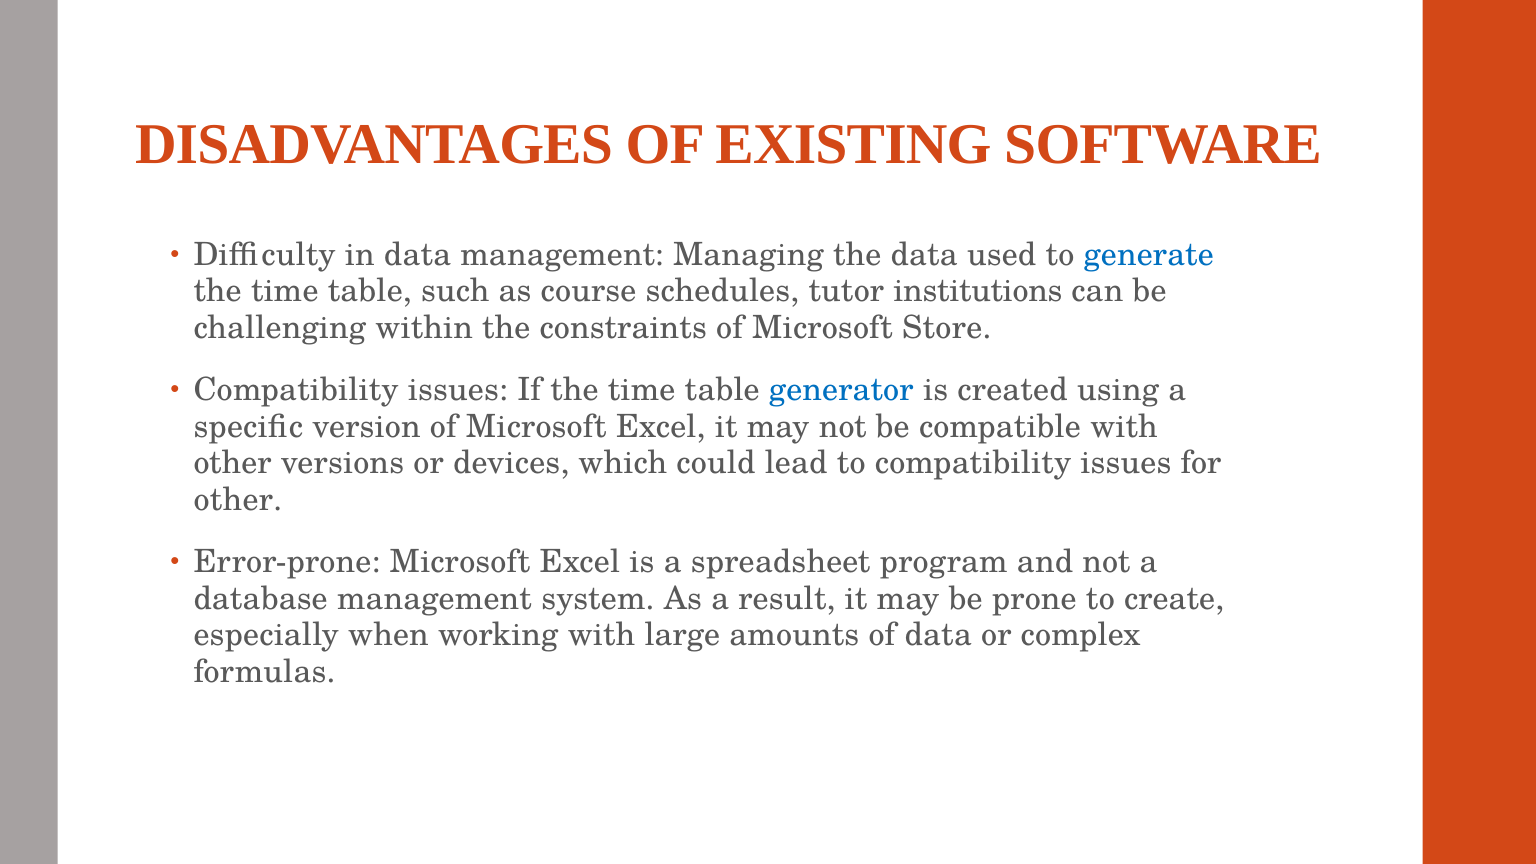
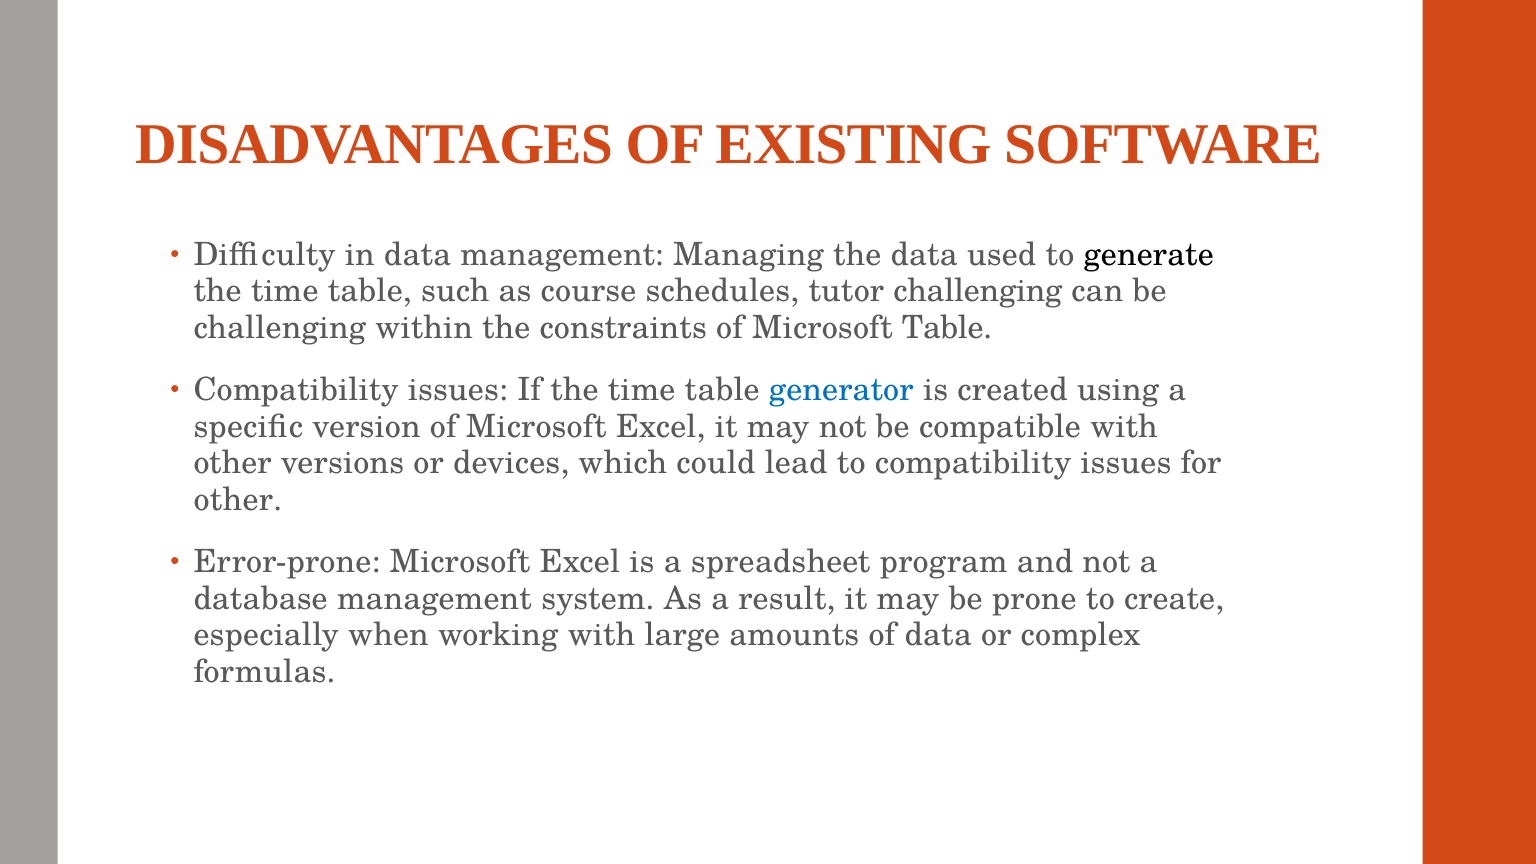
generate colour: blue -> black
tutor institutions: institutions -> challenging
Microsoft Store: Store -> Table
